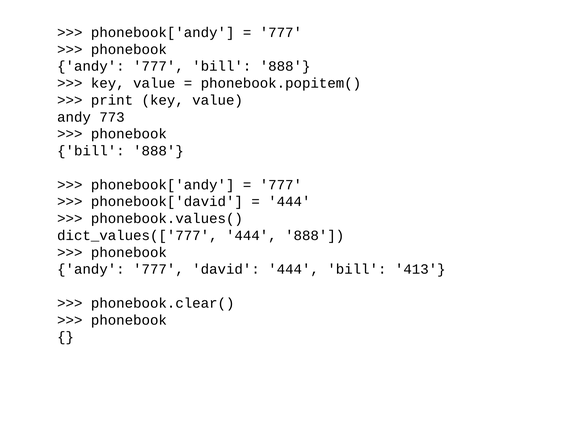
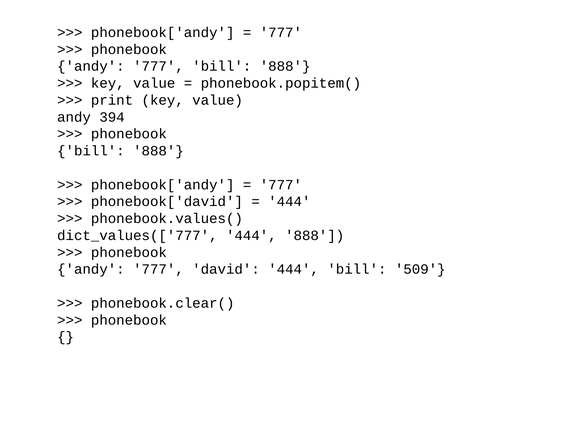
773: 773 -> 394
413: 413 -> 509
